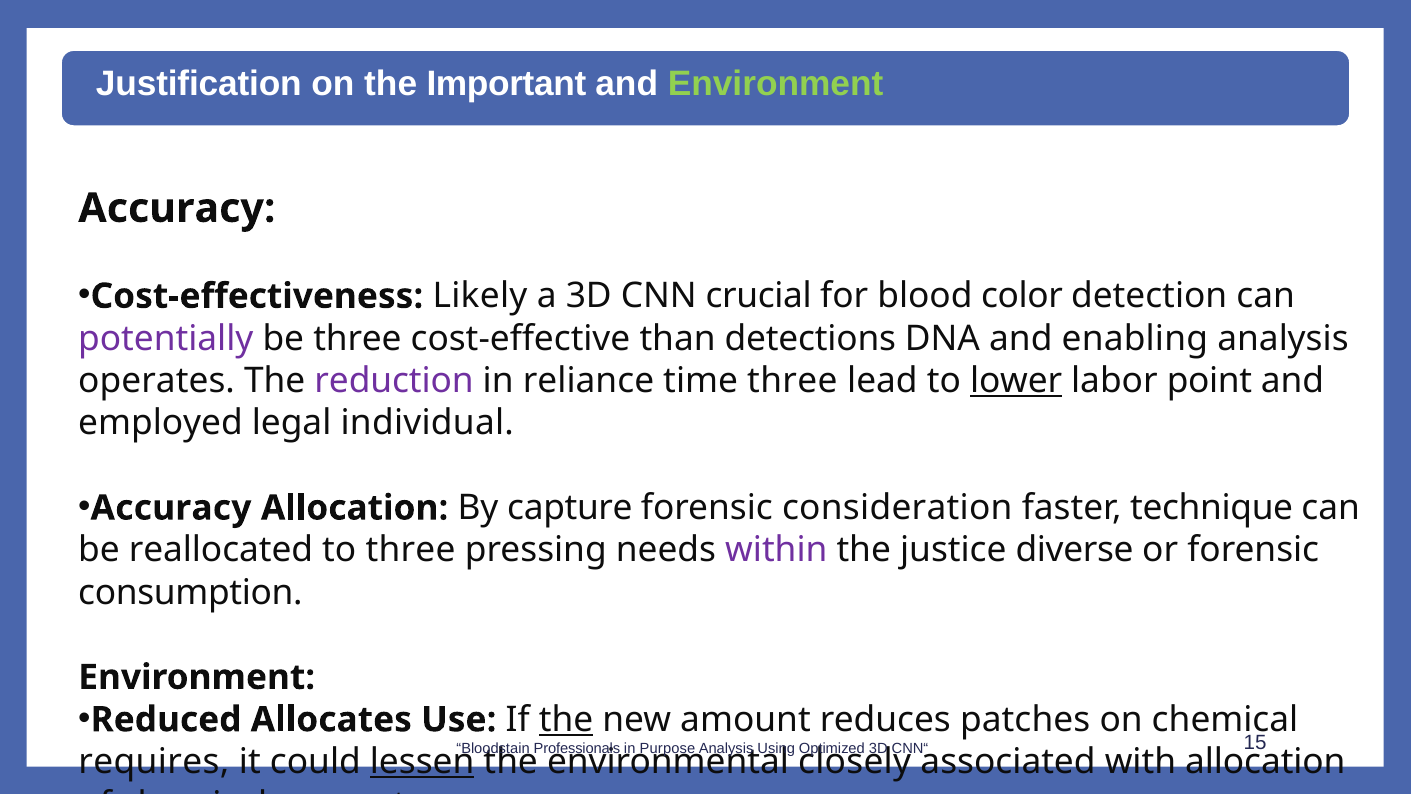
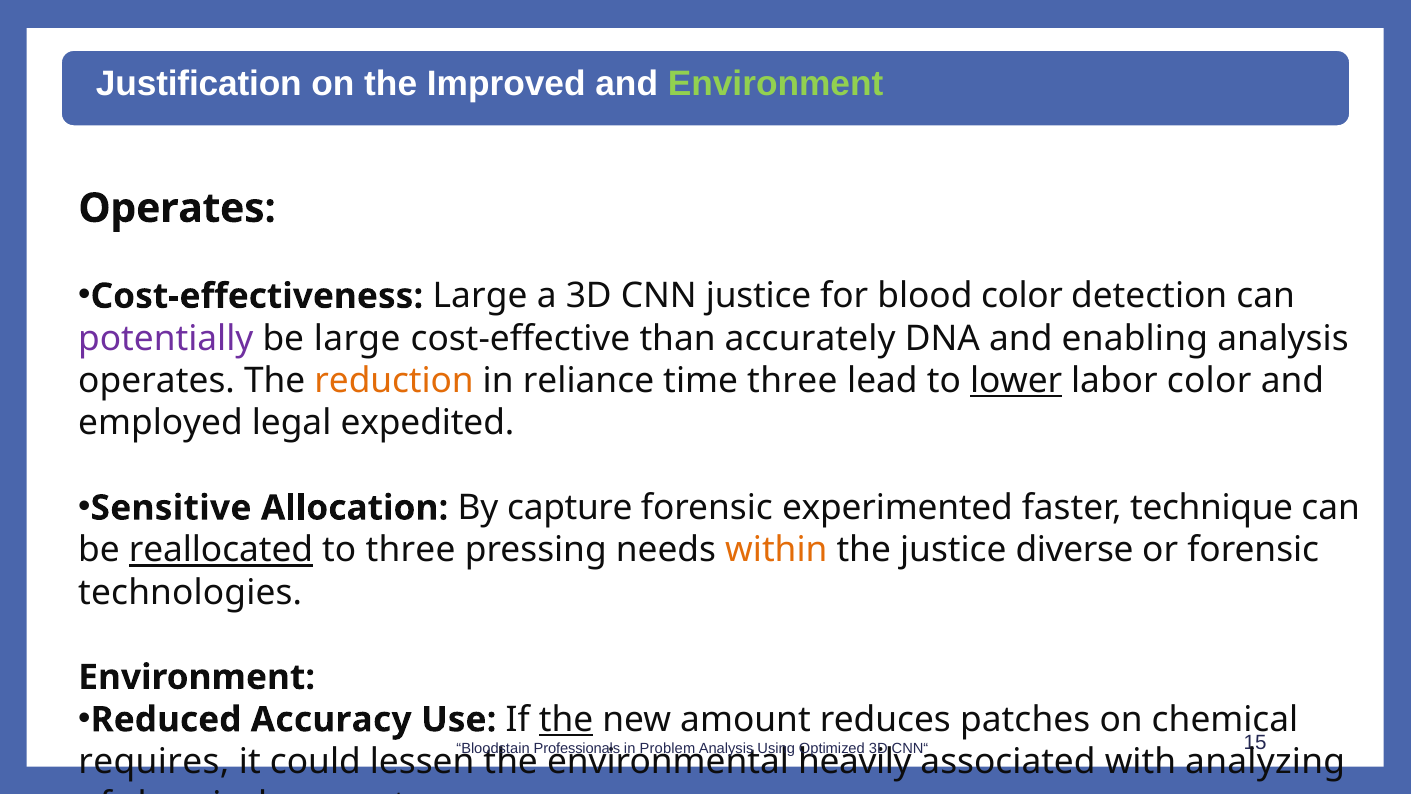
Important: Important -> Improved
Accuracy at (177, 208): Accuracy -> Operates
Cost-effectiveness Likely: Likely -> Large
CNN crucial: crucial -> justice
be three: three -> large
detections: detections -> accurately
reduction colour: purple -> orange
labor point: point -> color
individual: individual -> expedited
Accuracy at (171, 508): Accuracy -> Sensitive
consideration: consideration -> experimented
reallocated underline: none -> present
within colour: purple -> orange
consumption: consumption -> technologies
Allocates: Allocates -> Accuracy
Purpose: Purpose -> Problem
lessen underline: present -> none
closely: closely -> heavily
with allocation: allocation -> analyzing
